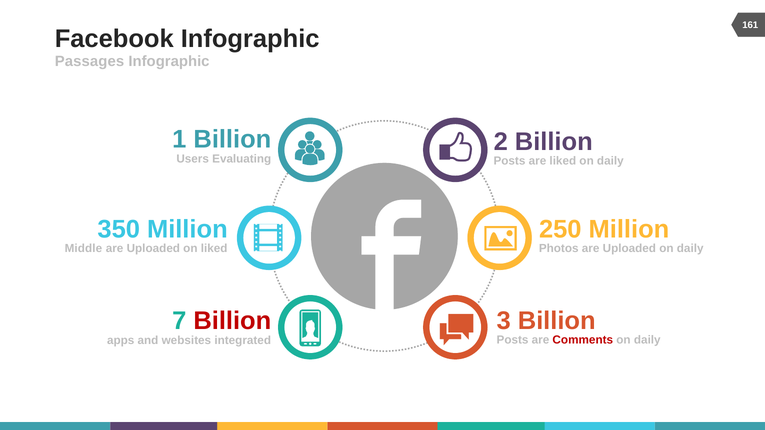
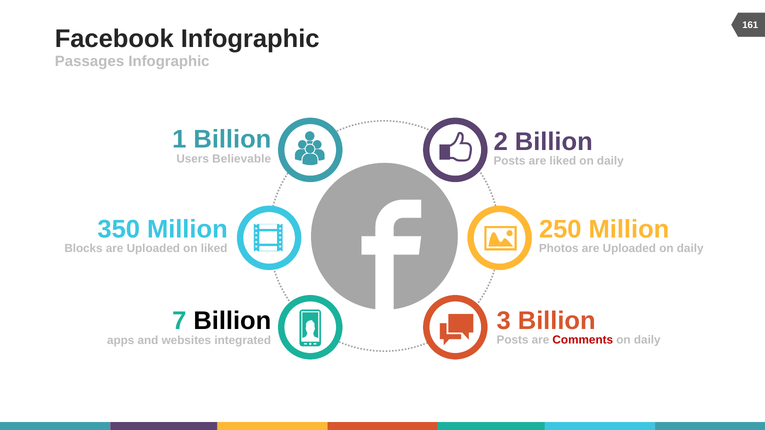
Evaluating: Evaluating -> Believable
Middle: Middle -> Blocks
Billion at (232, 321) colour: red -> black
